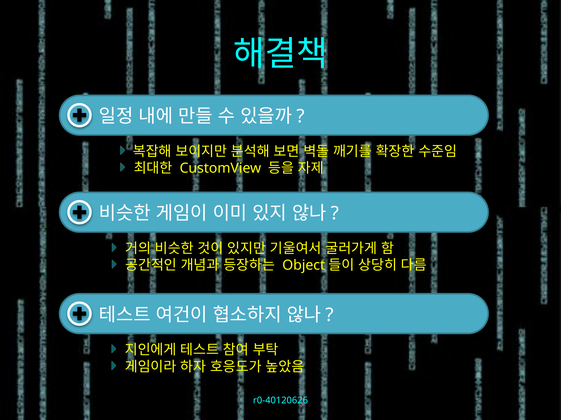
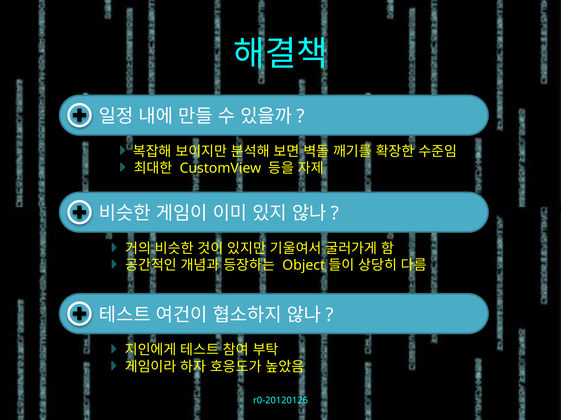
r0-40120626: r0-40120626 -> r0-20120126
